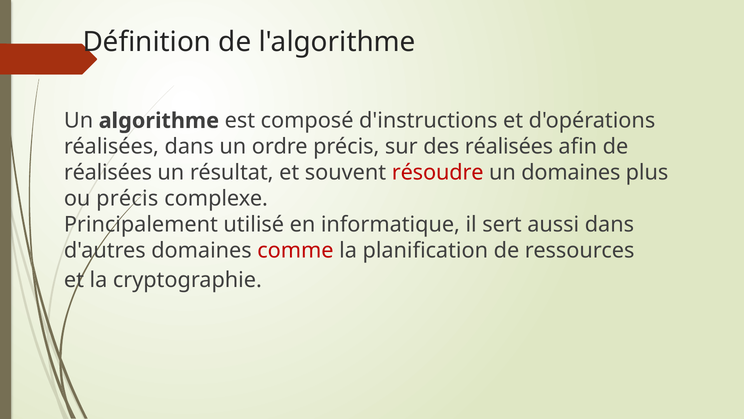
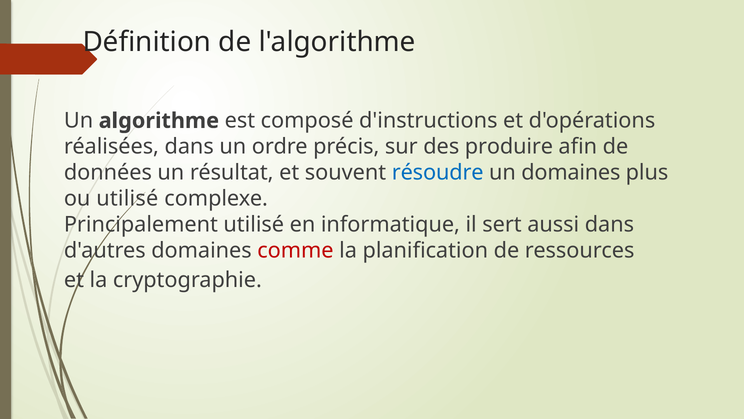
des réalisées: réalisées -> produire
réalisées at (108, 173): réalisées -> données
résoudre colour: red -> blue
ou précis: précis -> utilisé
